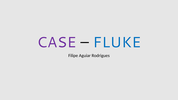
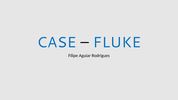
CASE colour: purple -> blue
